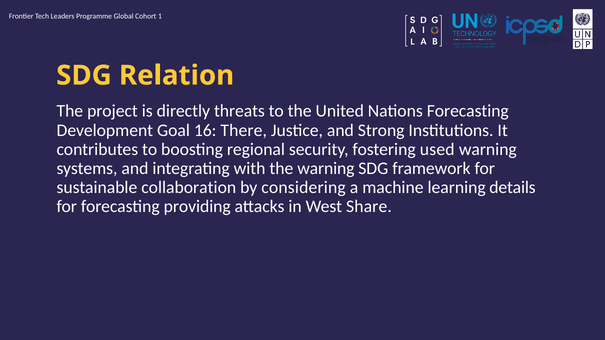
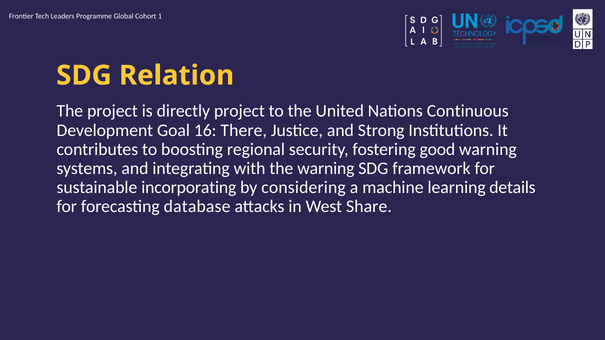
directly threats: threats -> project
Nations Forecasting: Forecasting -> Continuous
used: used -> good
collaboration: collaboration -> incorporating
providing: providing -> database
